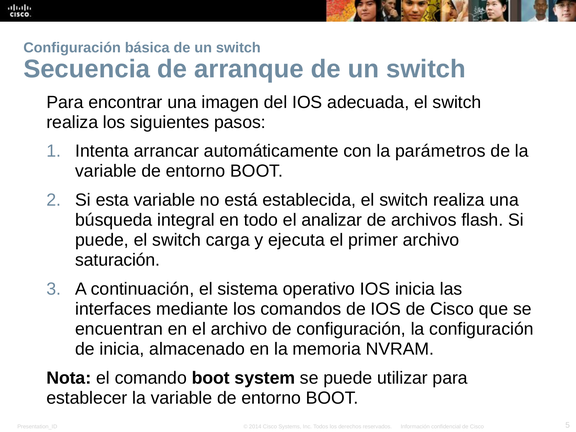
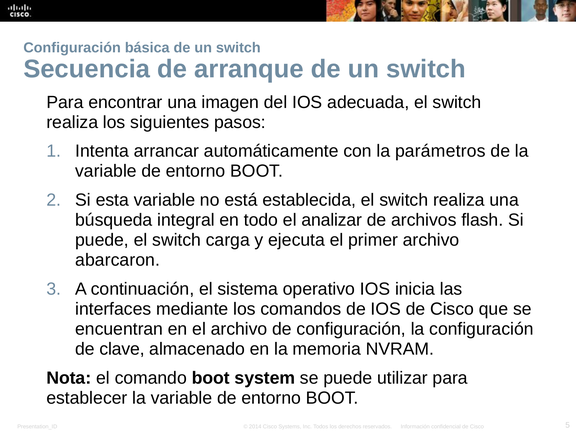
saturación: saturación -> abarcaron
de inicia: inicia -> clave
